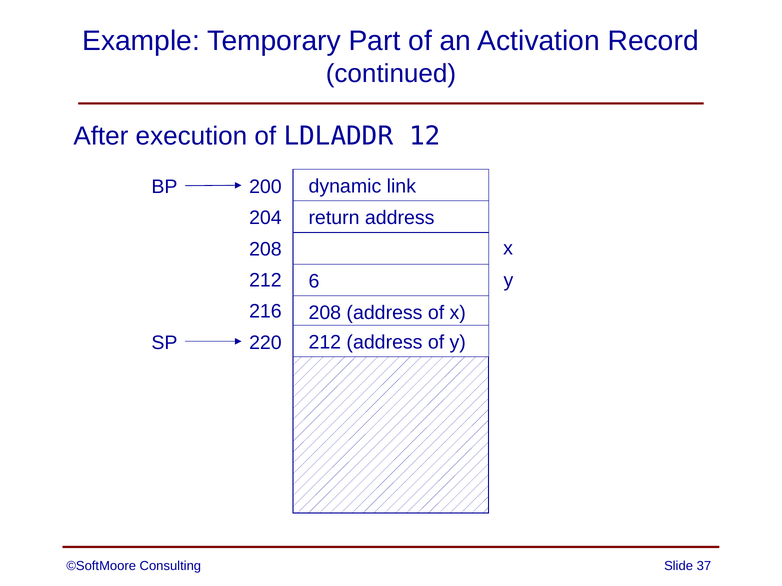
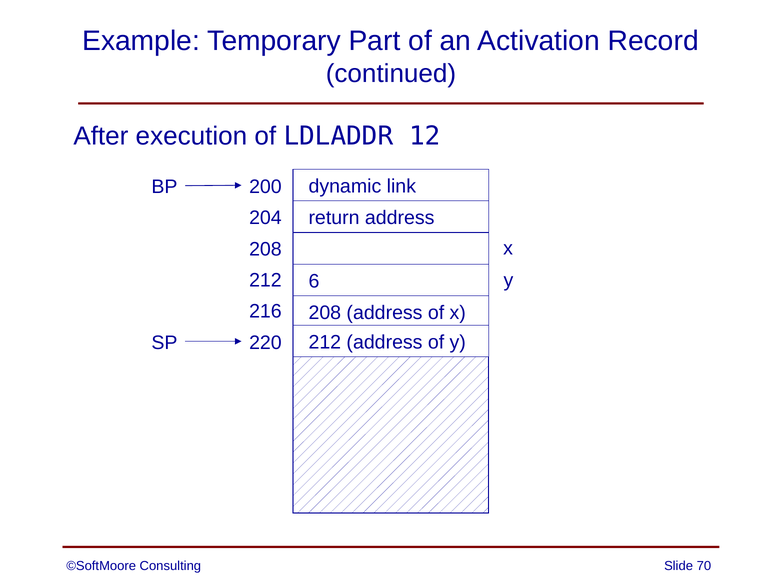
37: 37 -> 70
